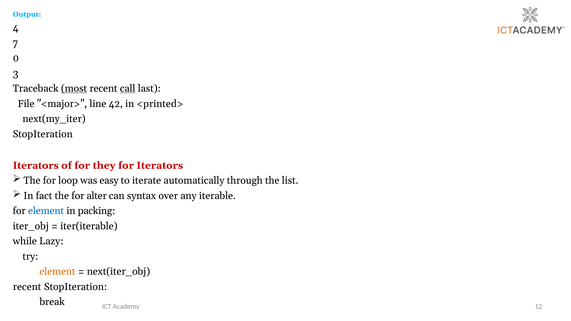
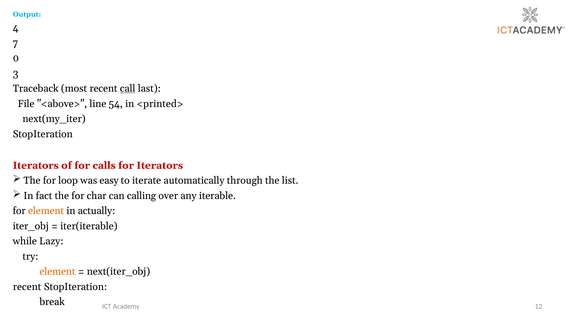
most underline: present -> none
<major>: <major> -> <above>
42: 42 -> 54
they: they -> calls
alter: alter -> char
syntax: syntax -> calling
element at (46, 211) colour: blue -> orange
packing: packing -> actually
